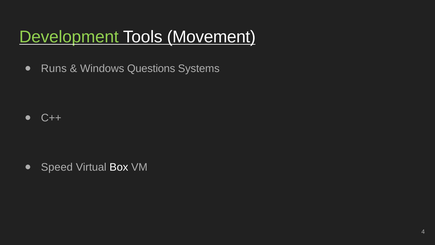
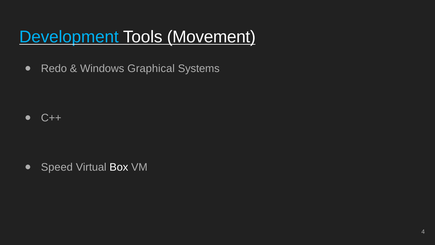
Development colour: light green -> light blue
Runs: Runs -> Redo
Questions: Questions -> Graphical
